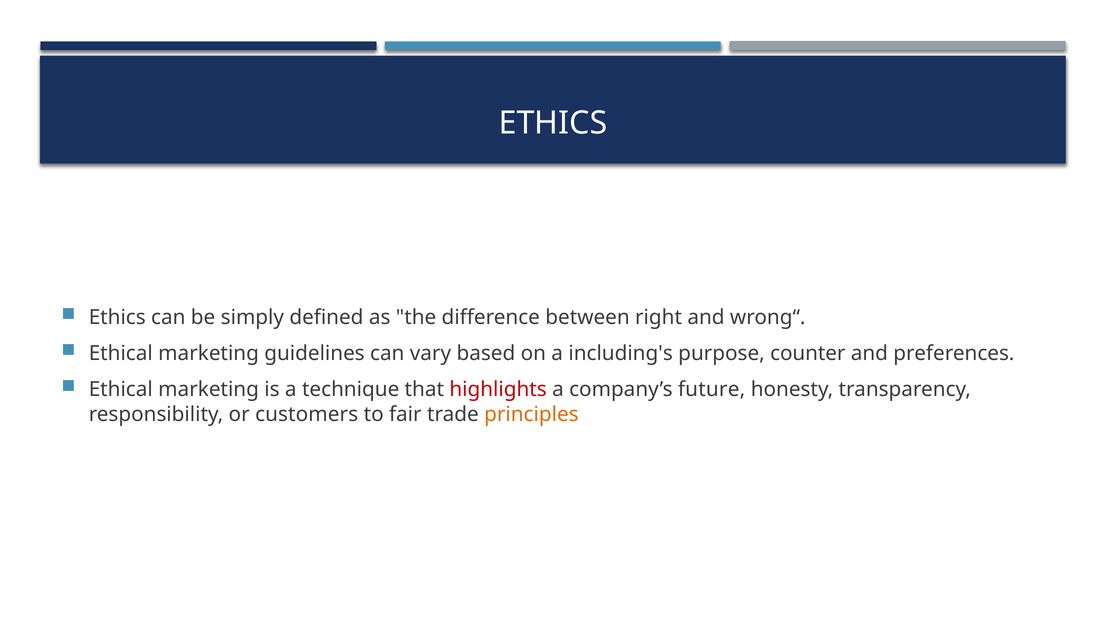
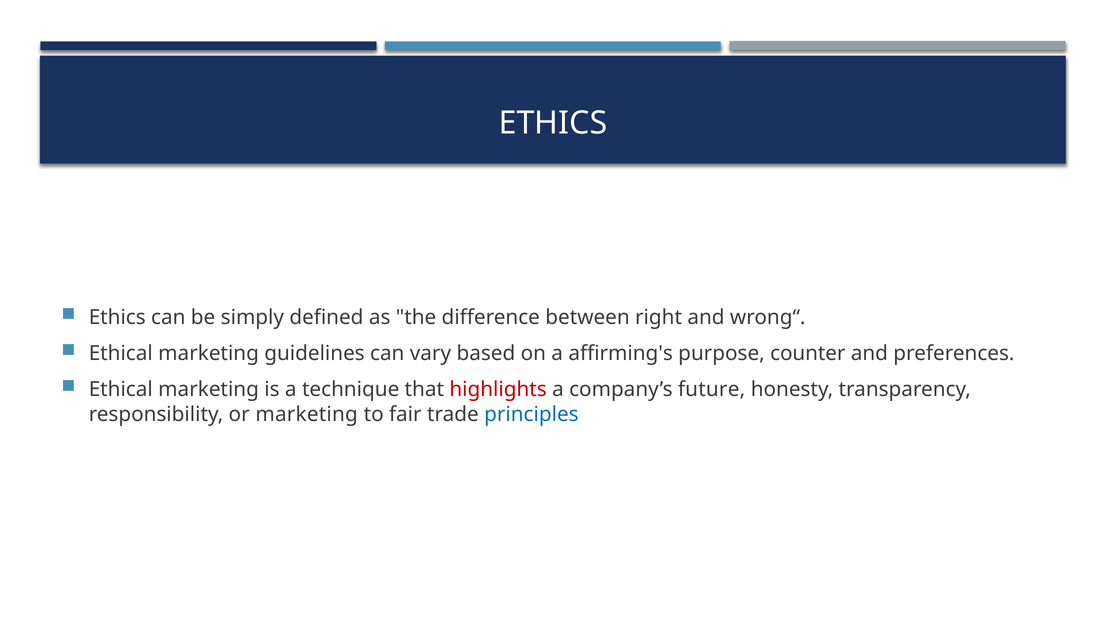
including's: including's -> affirming's
or customers: customers -> marketing
principles colour: orange -> blue
